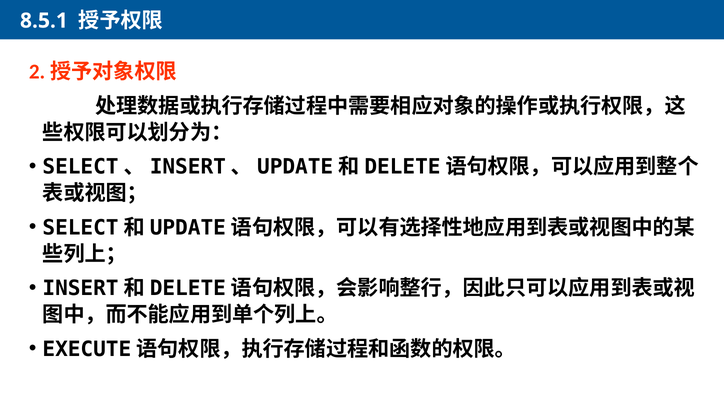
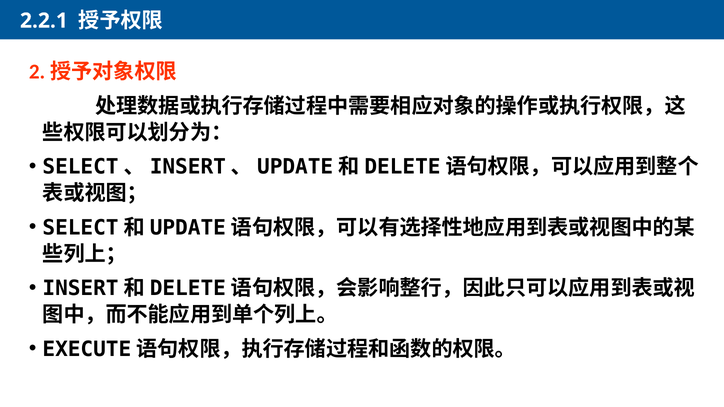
8.5.1: 8.5.1 -> 2.2.1
